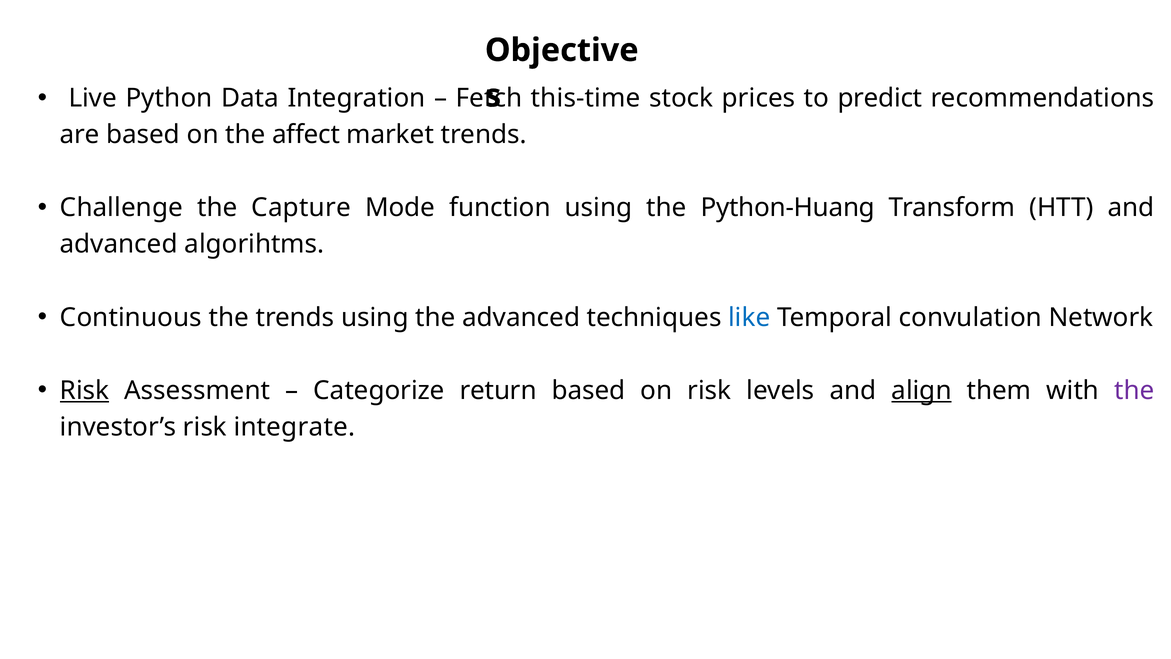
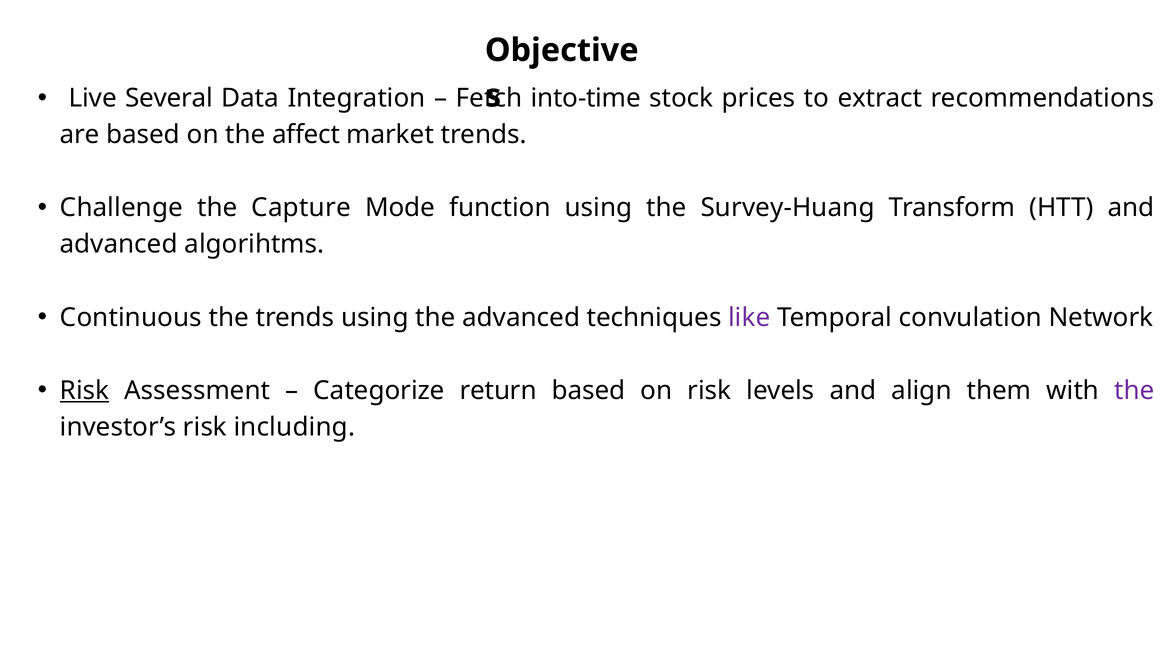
Python: Python -> Several
this-time: this-time -> into-time
predict: predict -> extract
Python-Huang: Python-Huang -> Survey-Huang
like colour: blue -> purple
align underline: present -> none
integrate: integrate -> including
